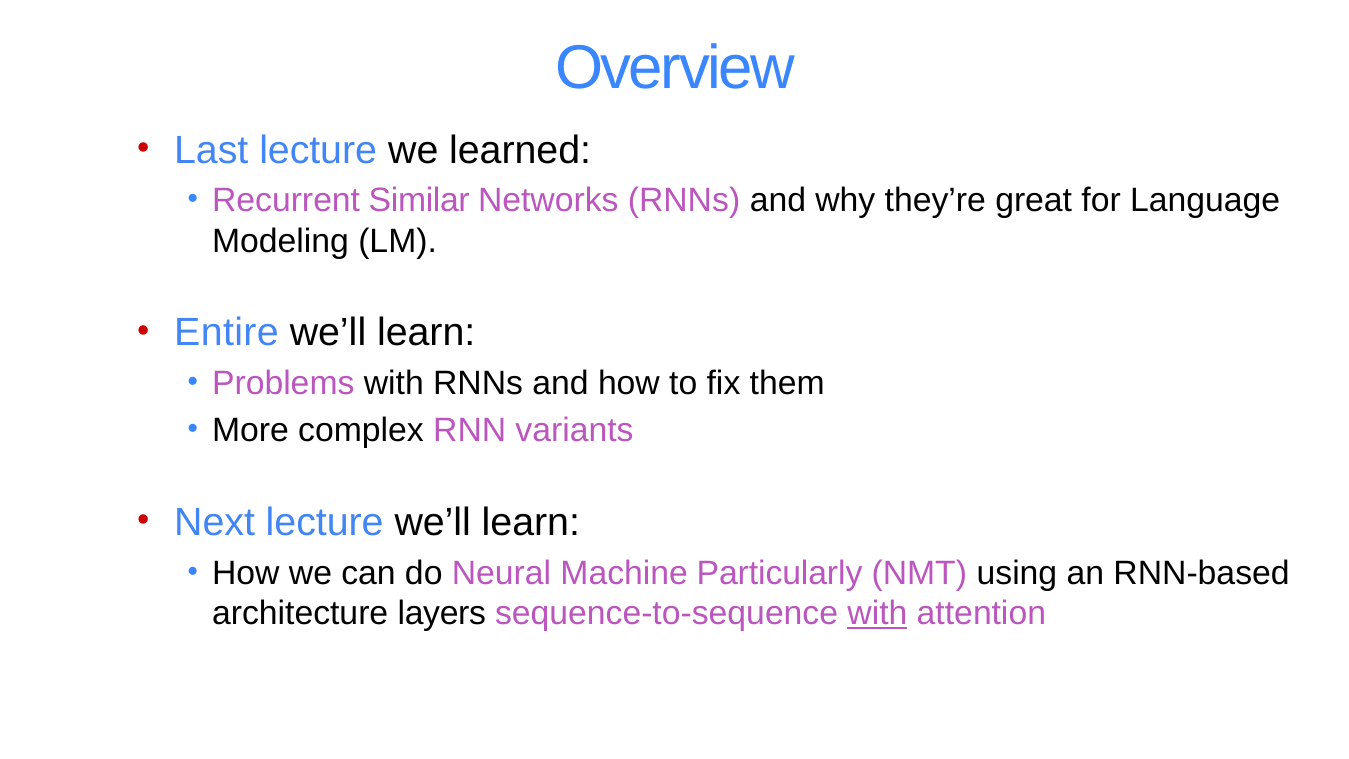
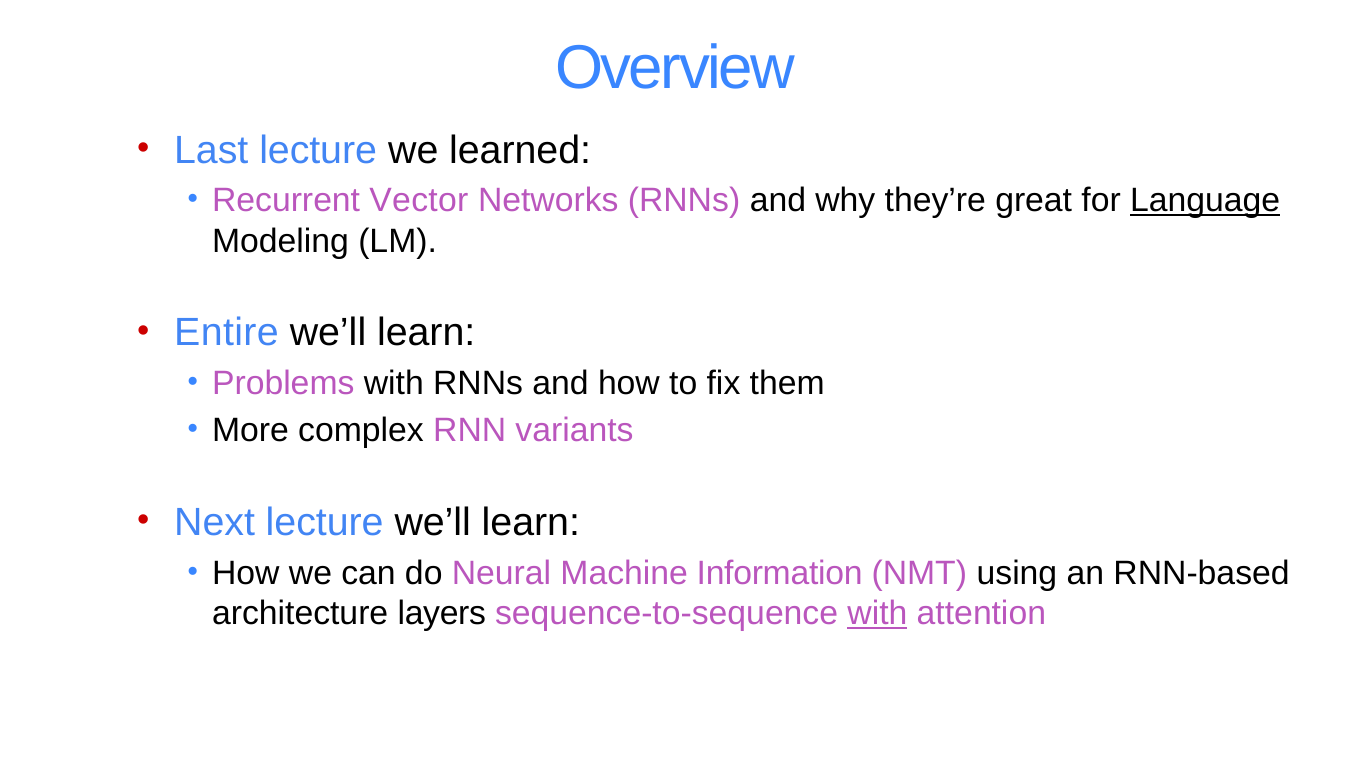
Similar: Similar -> Vector
Language underline: none -> present
Particularly: Particularly -> Information
